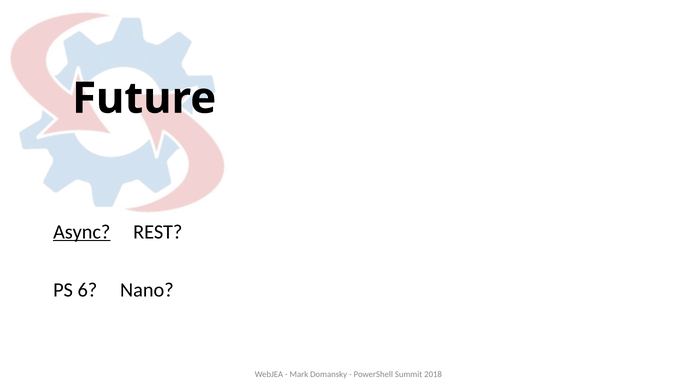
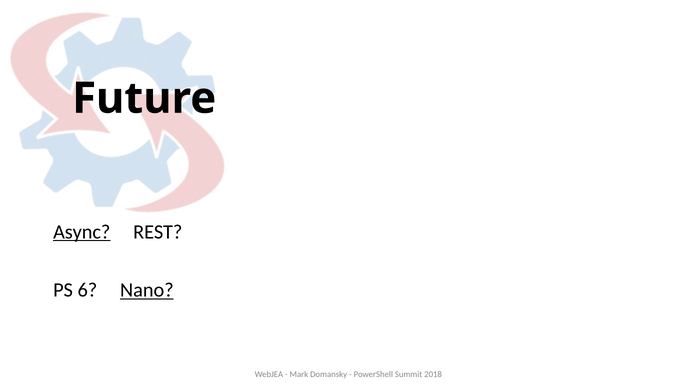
Nano underline: none -> present
